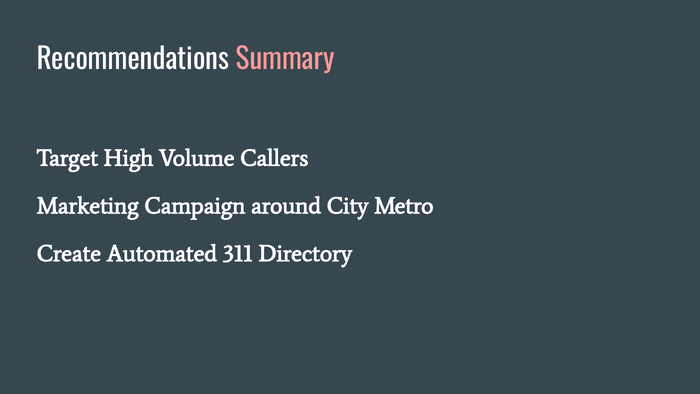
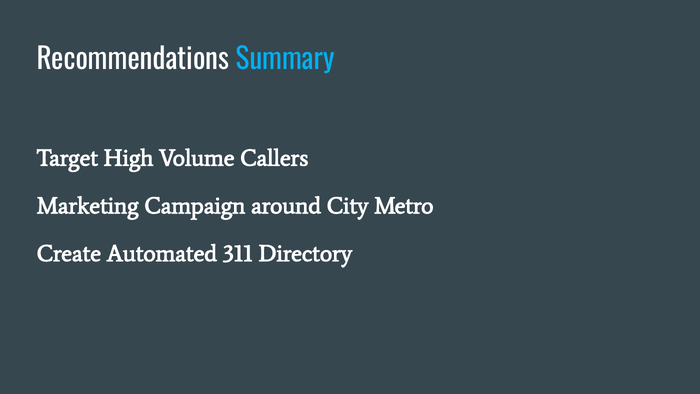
Summary colour: pink -> light blue
